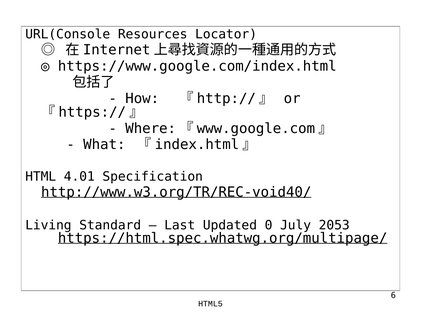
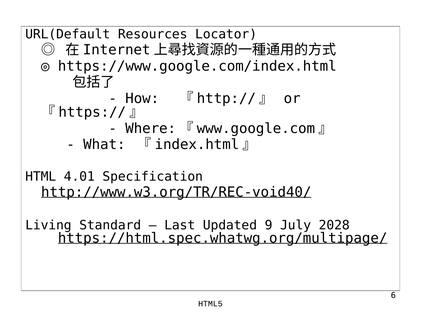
URL(Console: URL(Console -> URL(Default
0: 0 -> 9
2053: 2053 -> 2028
